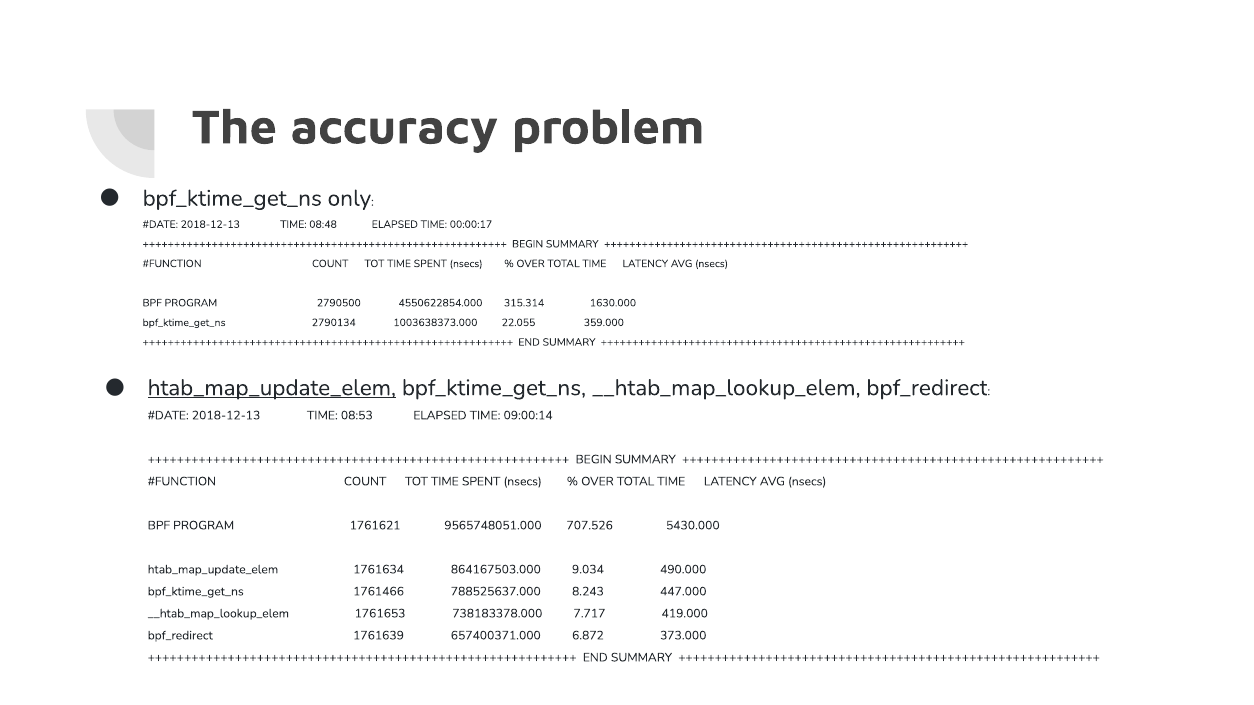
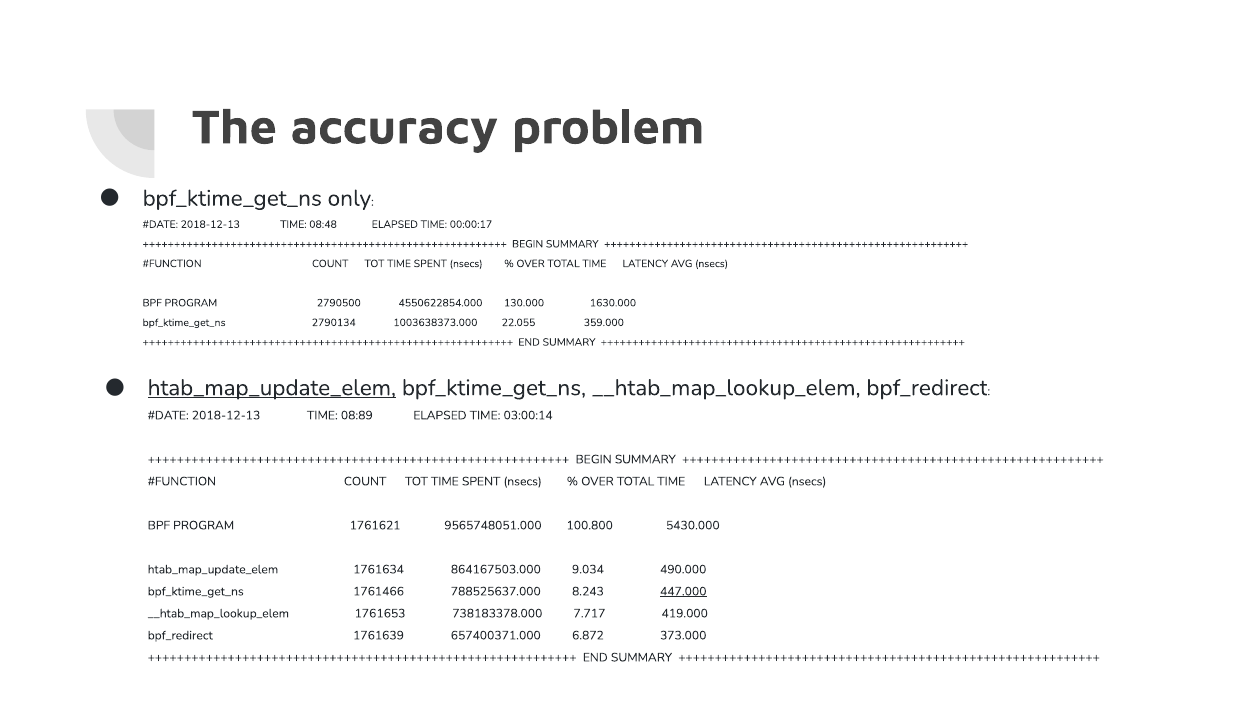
315.314: 315.314 -> 130.000
08:53: 08:53 -> 08:89
09:00:14: 09:00:14 -> 03:00:14
707.526: 707.526 -> 100.800
447.000 underline: none -> present
